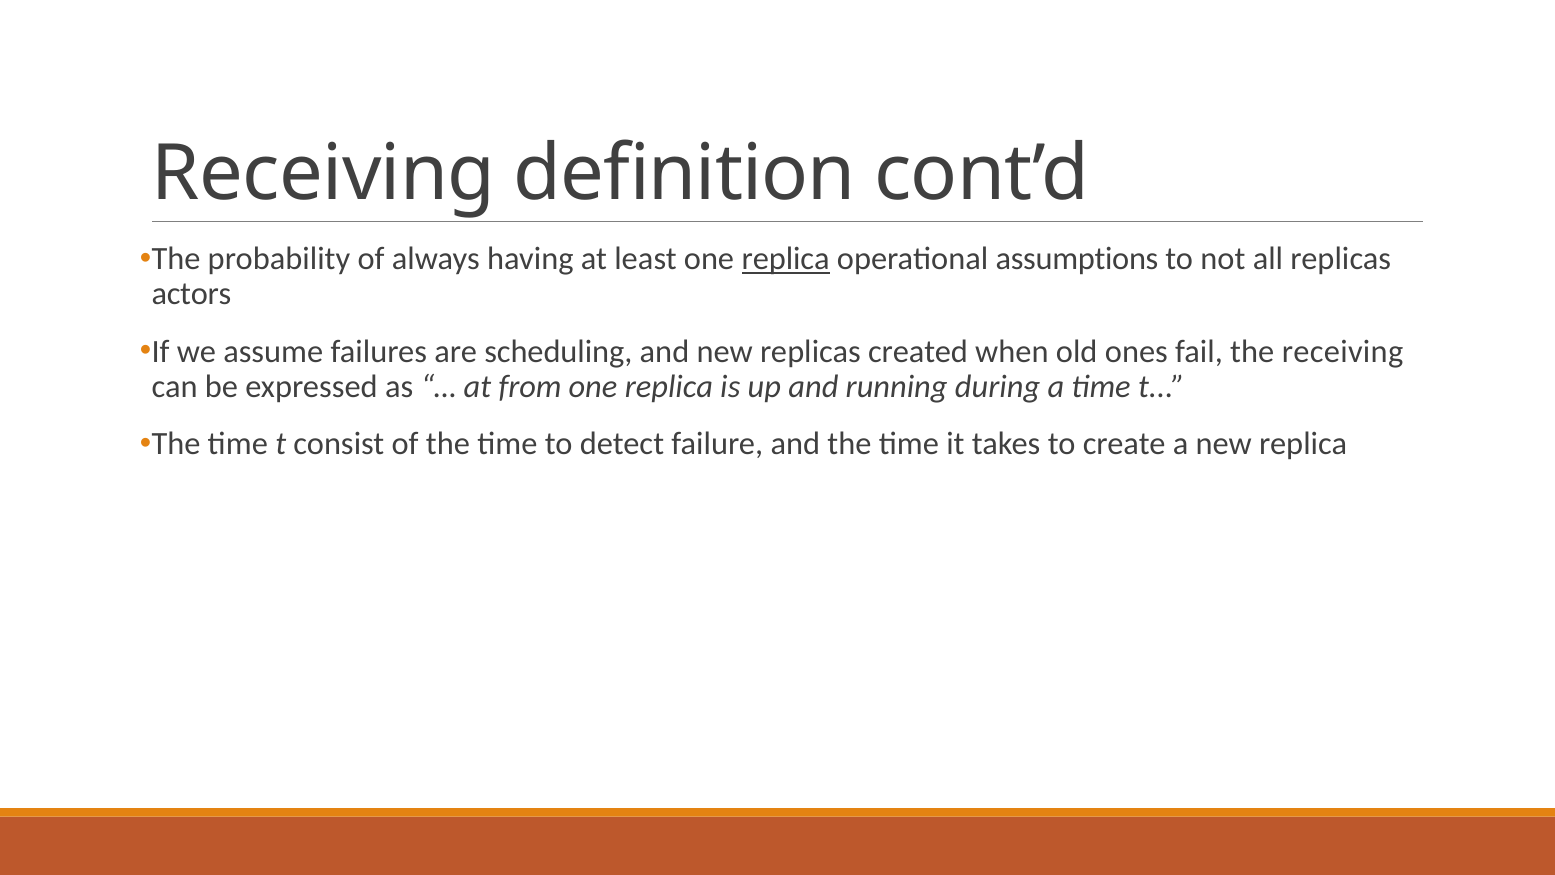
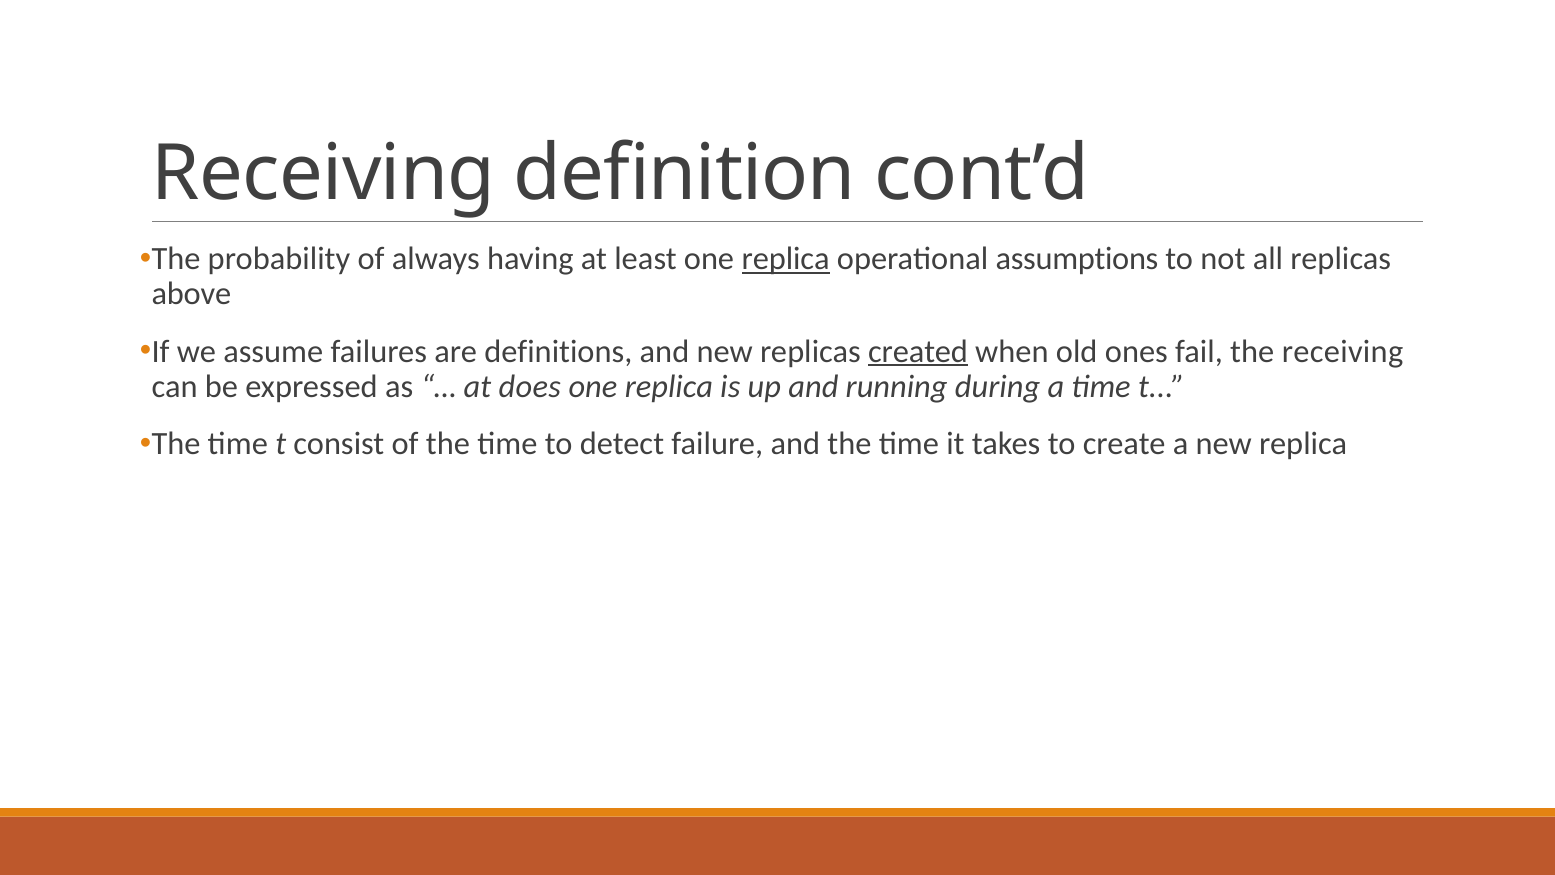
actors: actors -> above
scheduling: scheduling -> definitions
created underline: none -> present
from: from -> does
